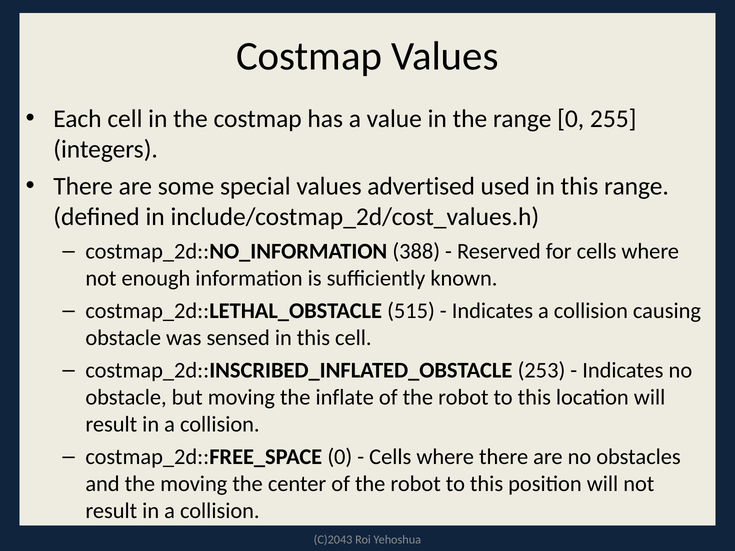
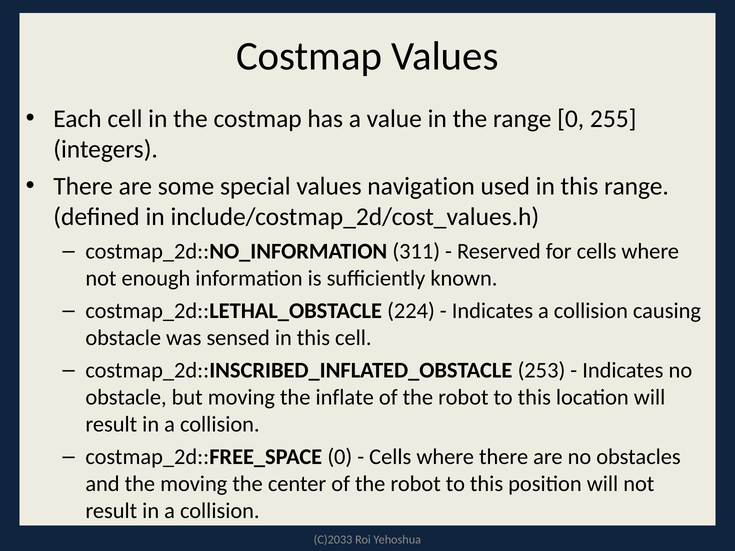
advertised: advertised -> navigation
388: 388 -> 311
515: 515 -> 224
C)2043: C)2043 -> C)2033
